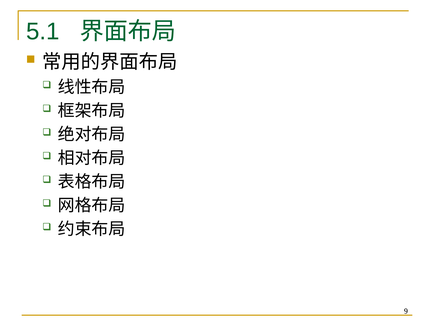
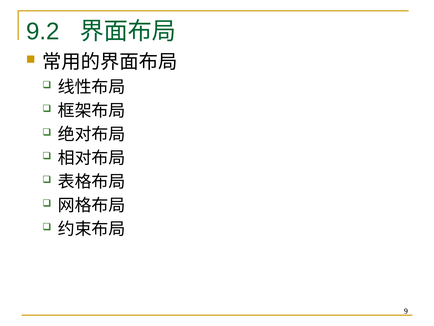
5.1: 5.1 -> 9.2
